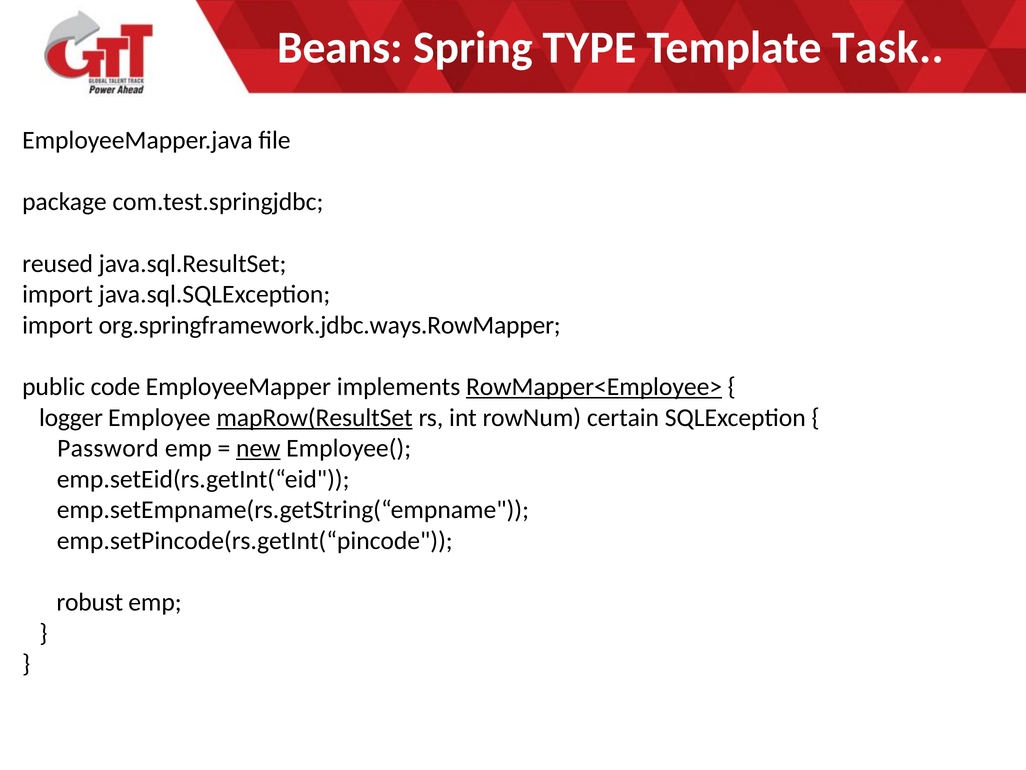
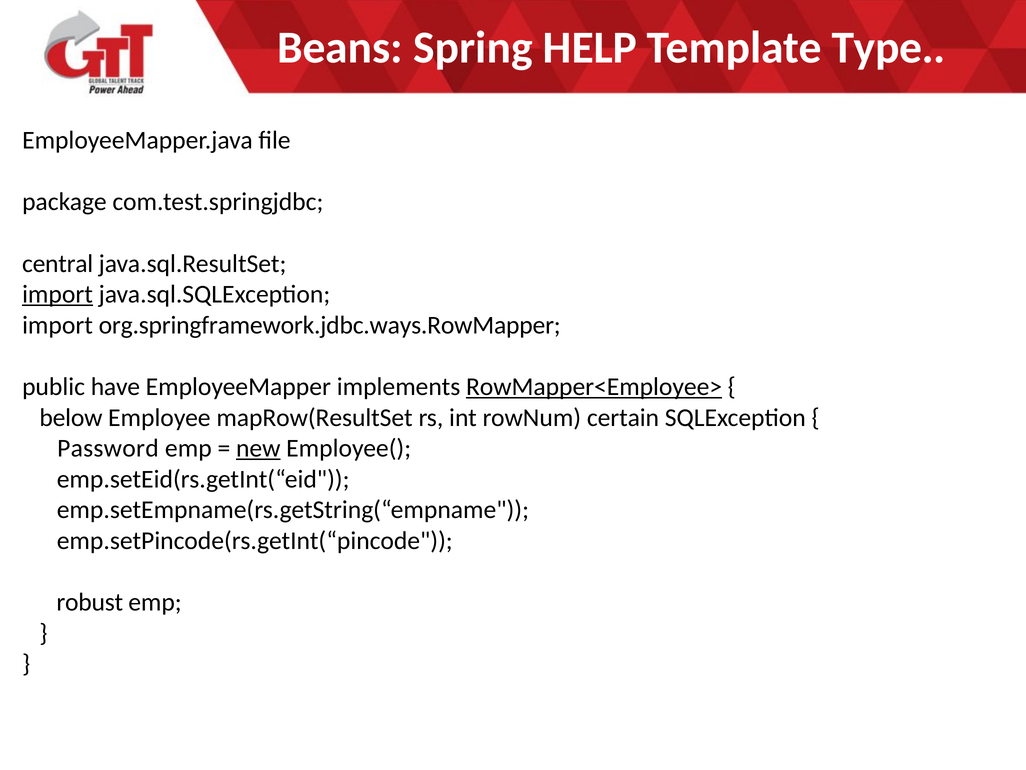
TYPE: TYPE -> HELP
Task: Task -> Type
reused: reused -> central
import at (58, 294) underline: none -> present
code: code -> have
logger: logger -> below
mapRow(ResultSet underline: present -> none
